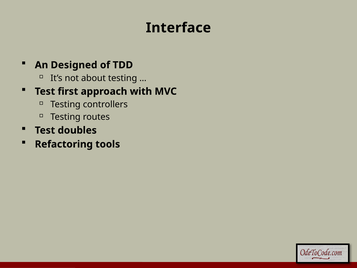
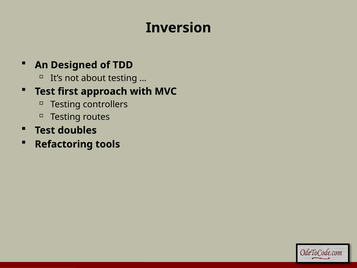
Interface: Interface -> Inversion
